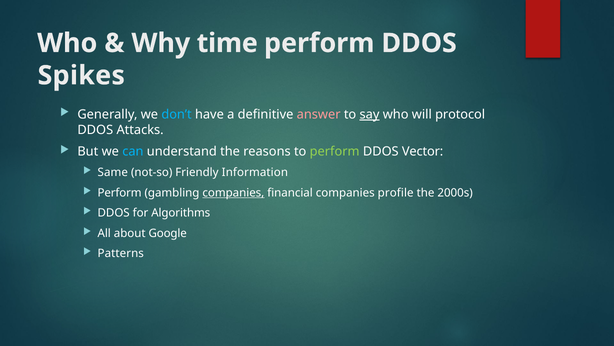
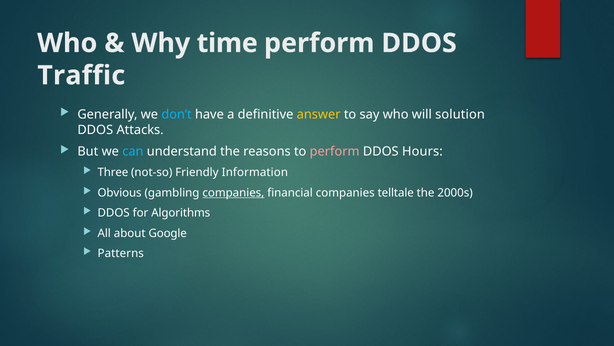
Spikes: Spikes -> Traffic
answer colour: pink -> yellow
say underline: present -> none
protocol: protocol -> solution
perform at (335, 151) colour: light green -> pink
Vector: Vector -> Hours
Same: Same -> Three
Perform at (120, 192): Perform -> Obvious
profile: profile -> telltale
